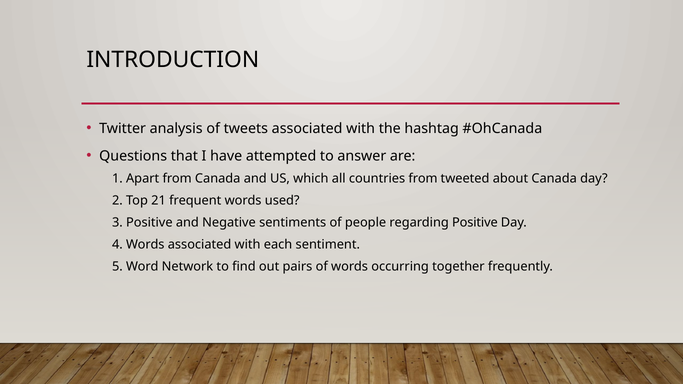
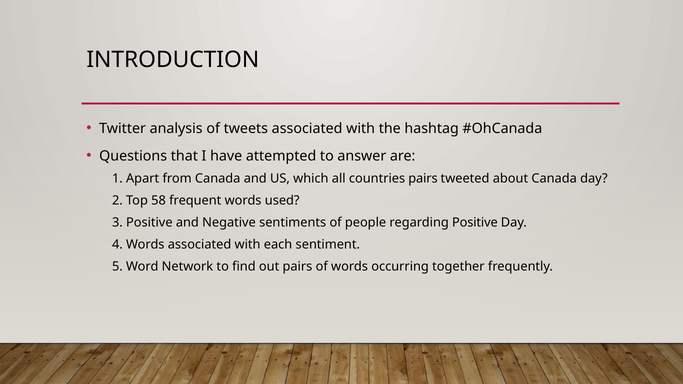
countries from: from -> pairs
21: 21 -> 58
